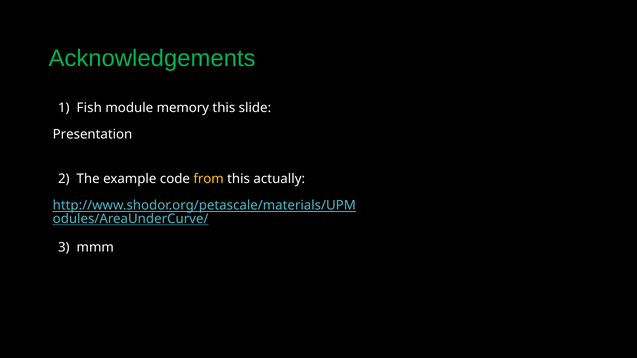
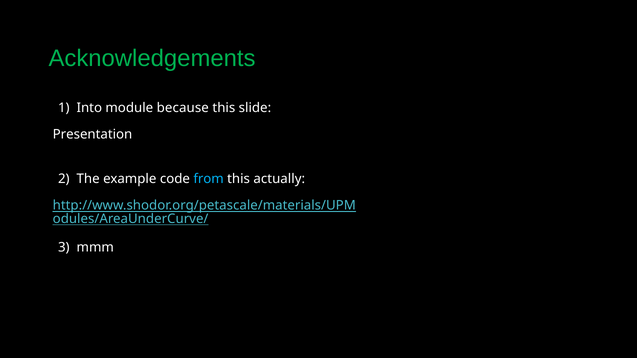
Fish: Fish -> Into
module memory: memory -> because
from colour: yellow -> light blue
